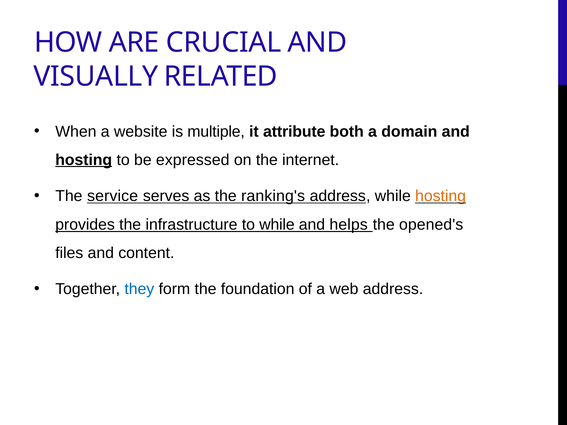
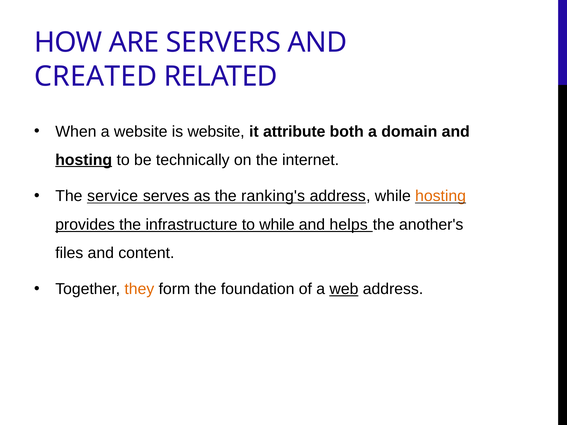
CRUCIAL: CRUCIAL -> SERVERS
VISUALLY: VISUALLY -> CREATED
is multiple: multiple -> website
expressed: expressed -> technically
opened's: opened's -> another's
they colour: blue -> orange
web underline: none -> present
